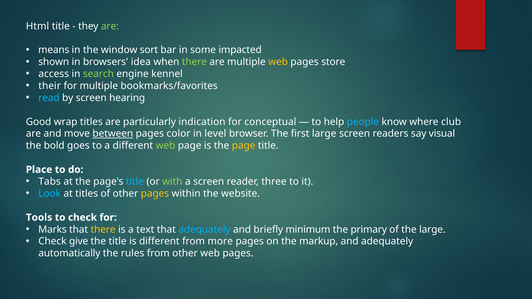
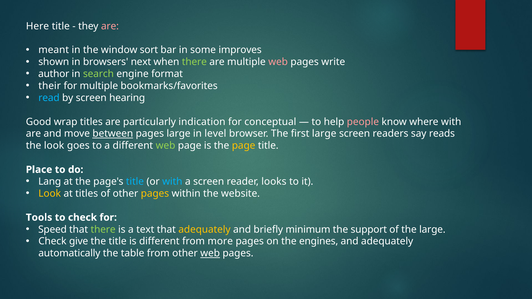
Html: Html -> Here
are at (110, 26) colour: light green -> pink
means: means -> meant
impacted: impacted -> improves
idea: idea -> next
web at (278, 62) colour: yellow -> pink
store: store -> write
access: access -> author
kennel: kennel -> format
people colour: light blue -> pink
where club: club -> with
pages color: color -> large
visual: visual -> reads
the bold: bold -> look
Tabs: Tabs -> Lang
with at (172, 182) colour: light green -> light blue
three: three -> looks
Look at (50, 194) colour: light blue -> yellow
Marks: Marks -> Speed
there at (103, 230) colour: yellow -> light green
adequately at (204, 230) colour: light blue -> yellow
primary: primary -> support
markup: markup -> engines
rules: rules -> table
web at (210, 254) underline: none -> present
